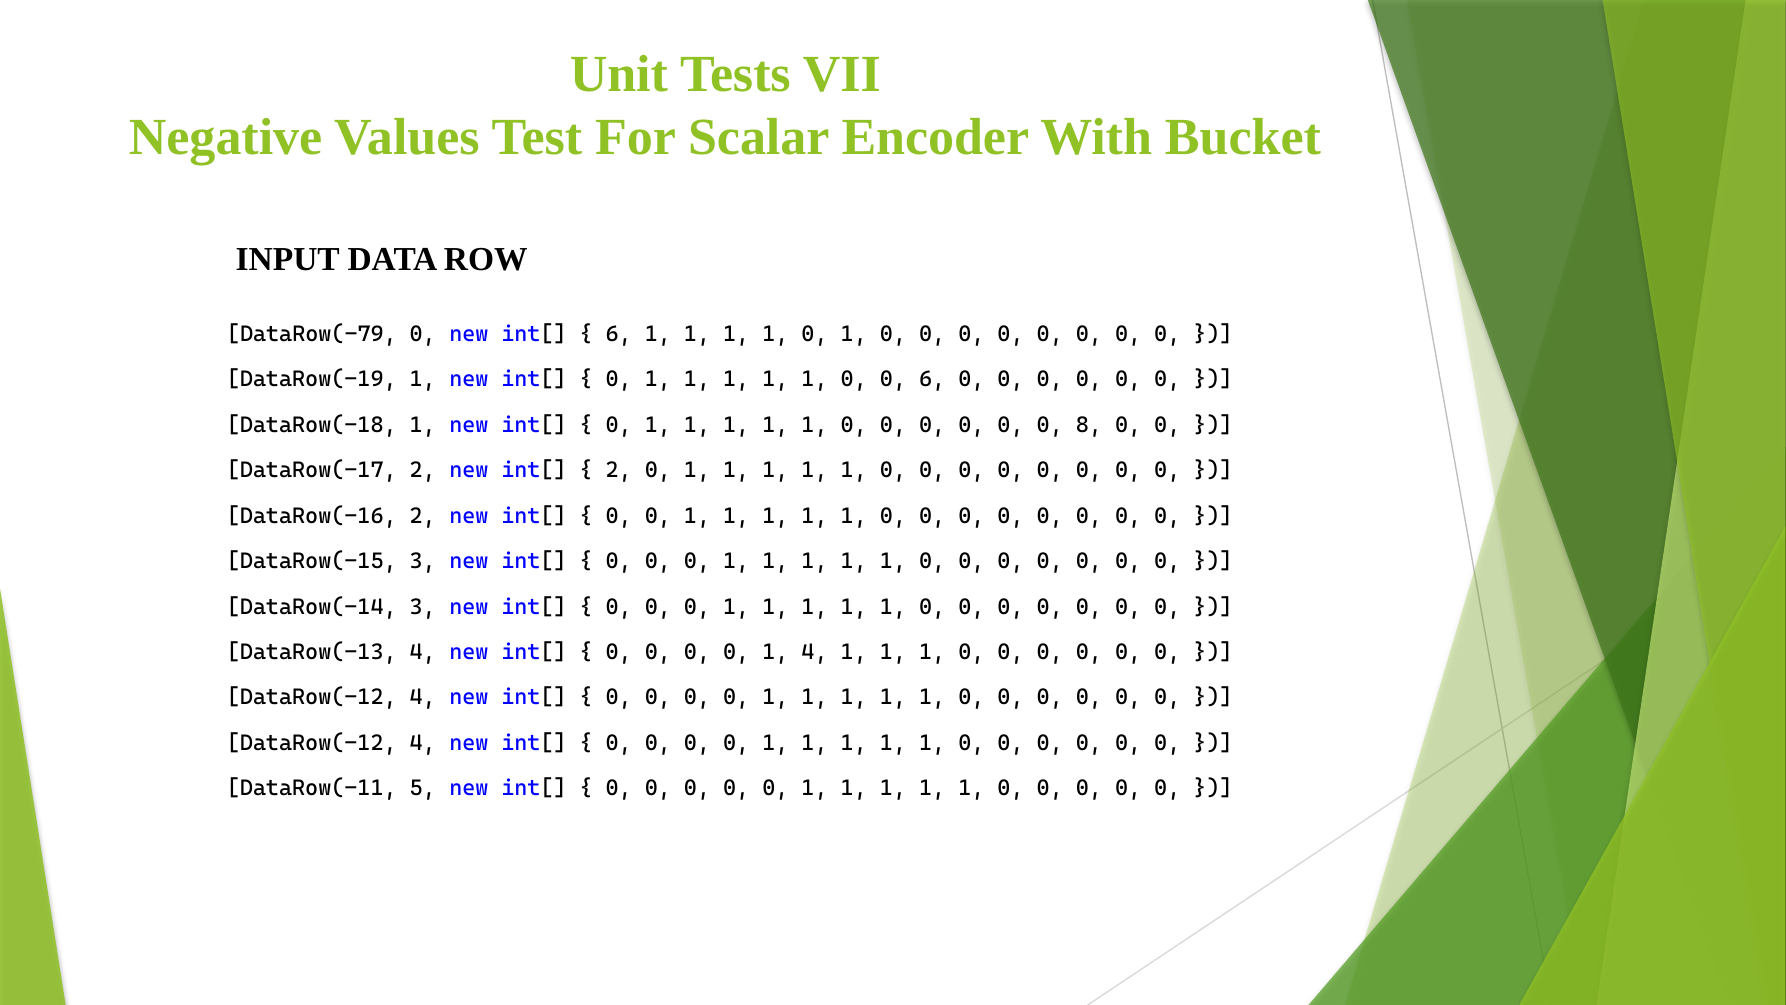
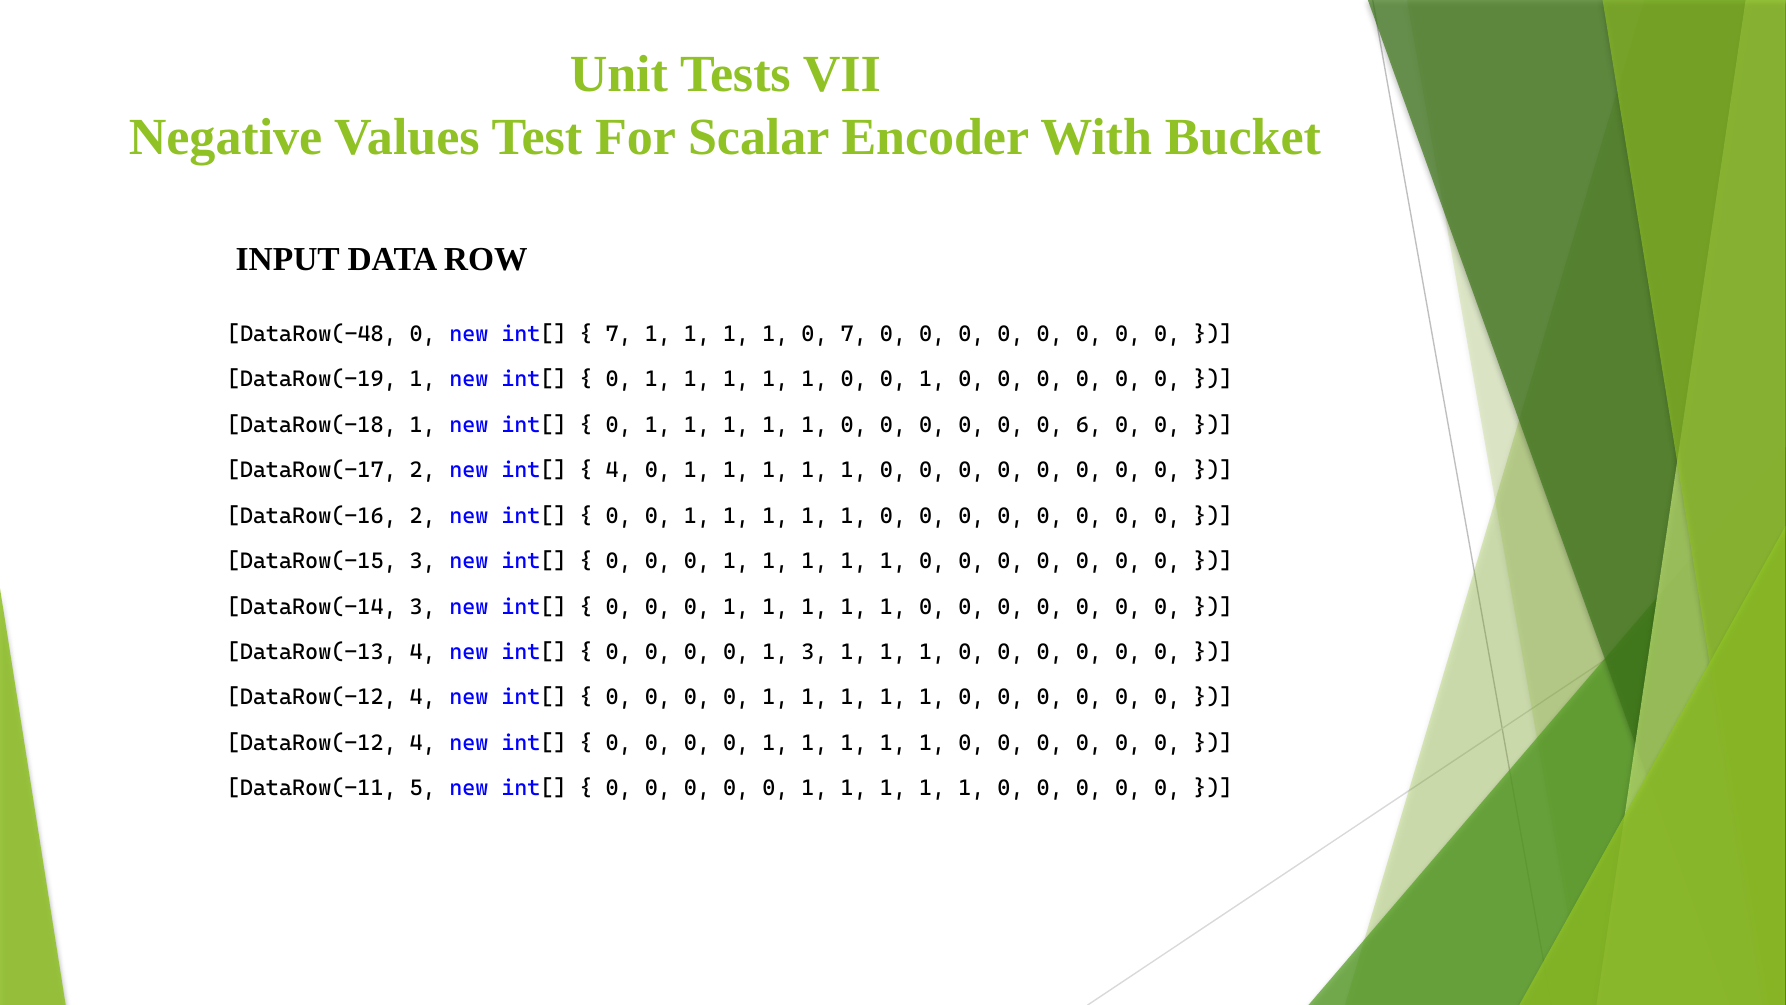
DataRow(-79: DataRow(-79 -> DataRow(-48
6 at (619, 334): 6 -> 7
1 0 1: 1 -> 7
1 0 0 6: 6 -> 1
8: 8 -> 6
2 at (619, 470): 2 -> 4
1 4: 4 -> 3
